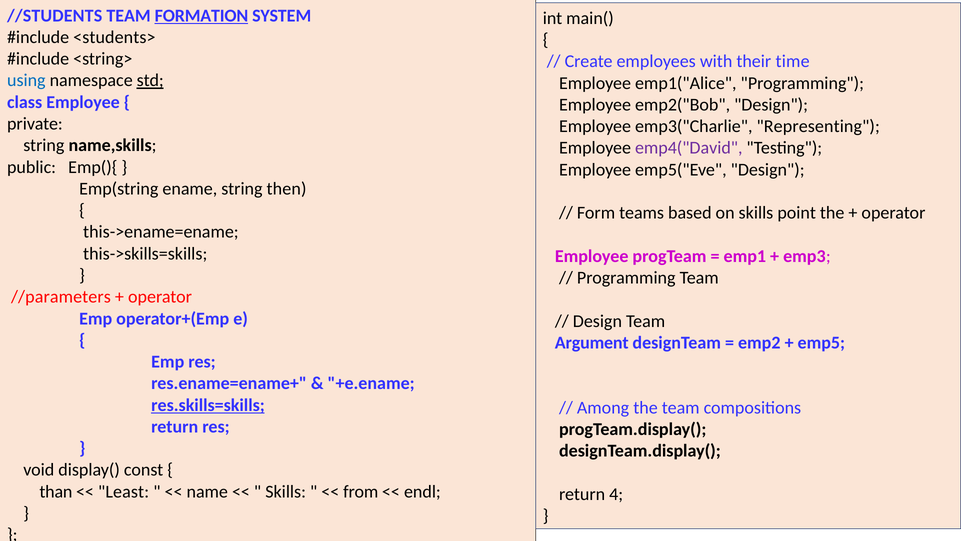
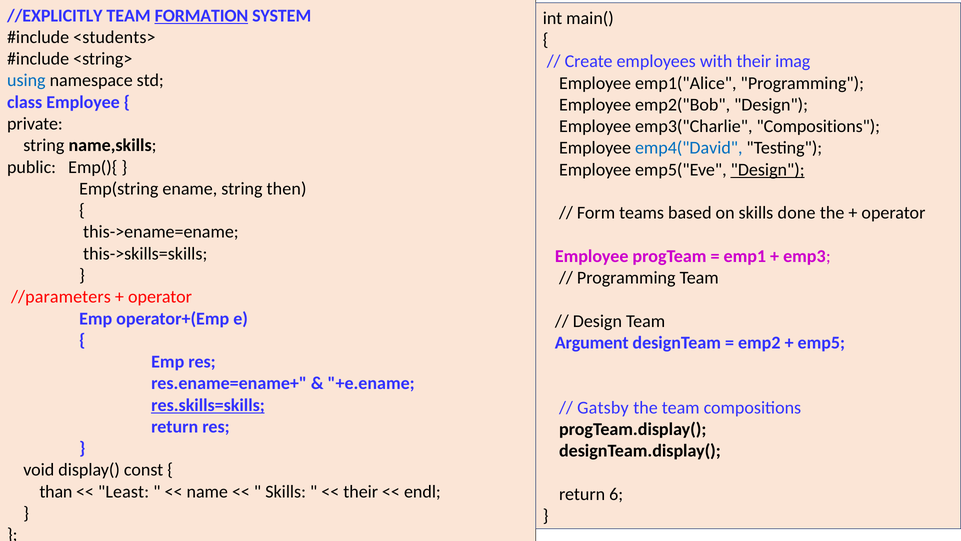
//STUDENTS: //STUDENTS -> //EXPLICITLY
time: time -> imag
std underline: present -> none
emp3("Charlie Representing: Representing -> Compositions
emp4("David colour: purple -> blue
Design at (768, 170) underline: none -> present
point: point -> done
Among: Among -> Gatsby
from at (361, 491): from -> their
4: 4 -> 6
